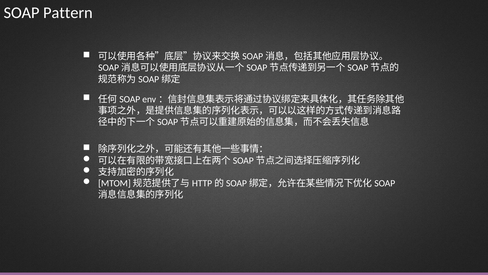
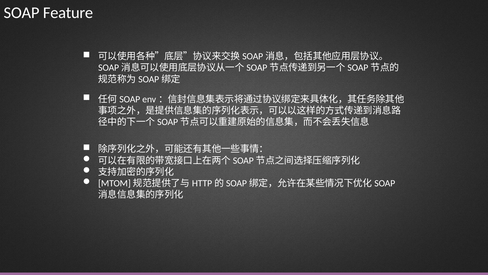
Pattern: Pattern -> Feature
